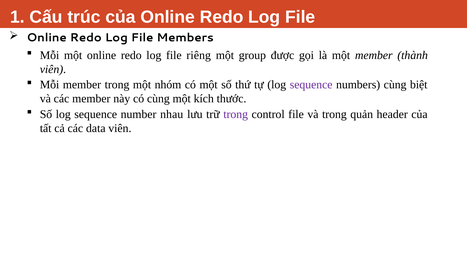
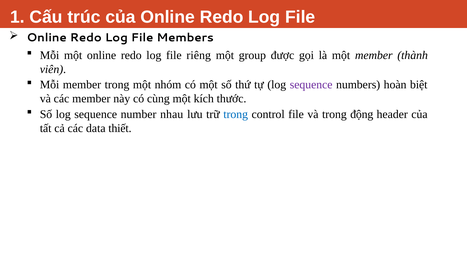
numbers cùng: cùng -> hoàn
trong at (236, 114) colour: purple -> blue
quản: quản -> động
data viên: viên -> thiết
